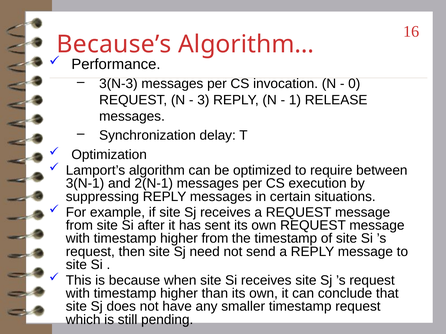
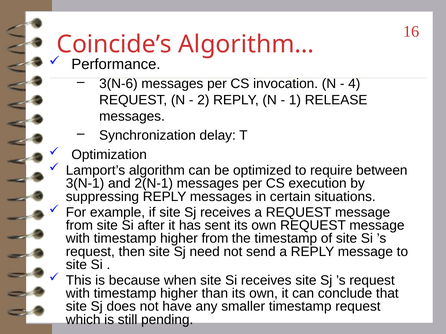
Because’s: Because’s -> Coincide’s
3(N-3: 3(N-3 -> 3(N-6
0: 0 -> 4
3: 3 -> 2
